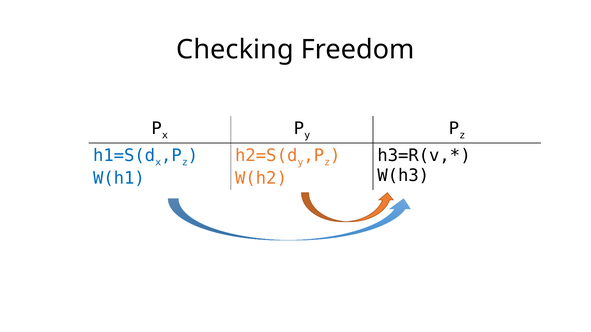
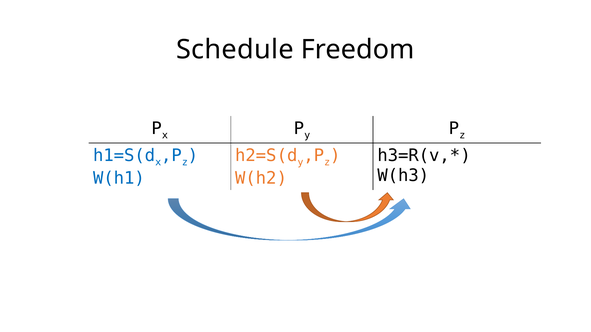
Checking: Checking -> Schedule
